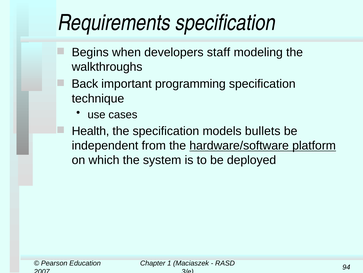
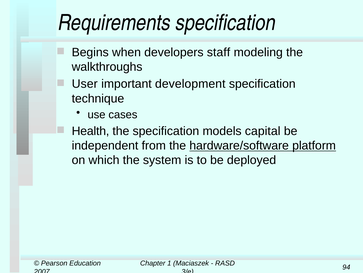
Back: Back -> User
programming: programming -> development
bullets: bullets -> capital
